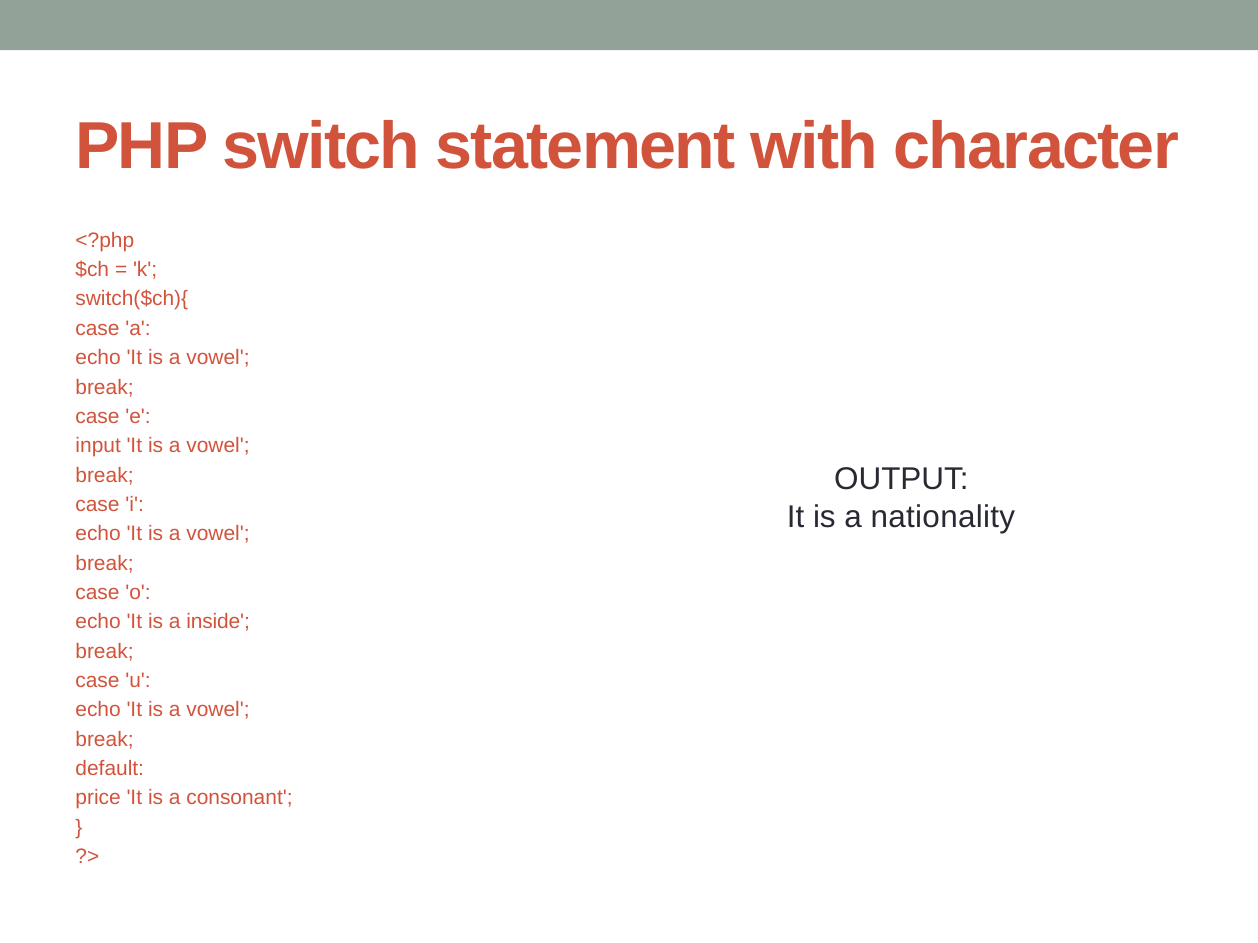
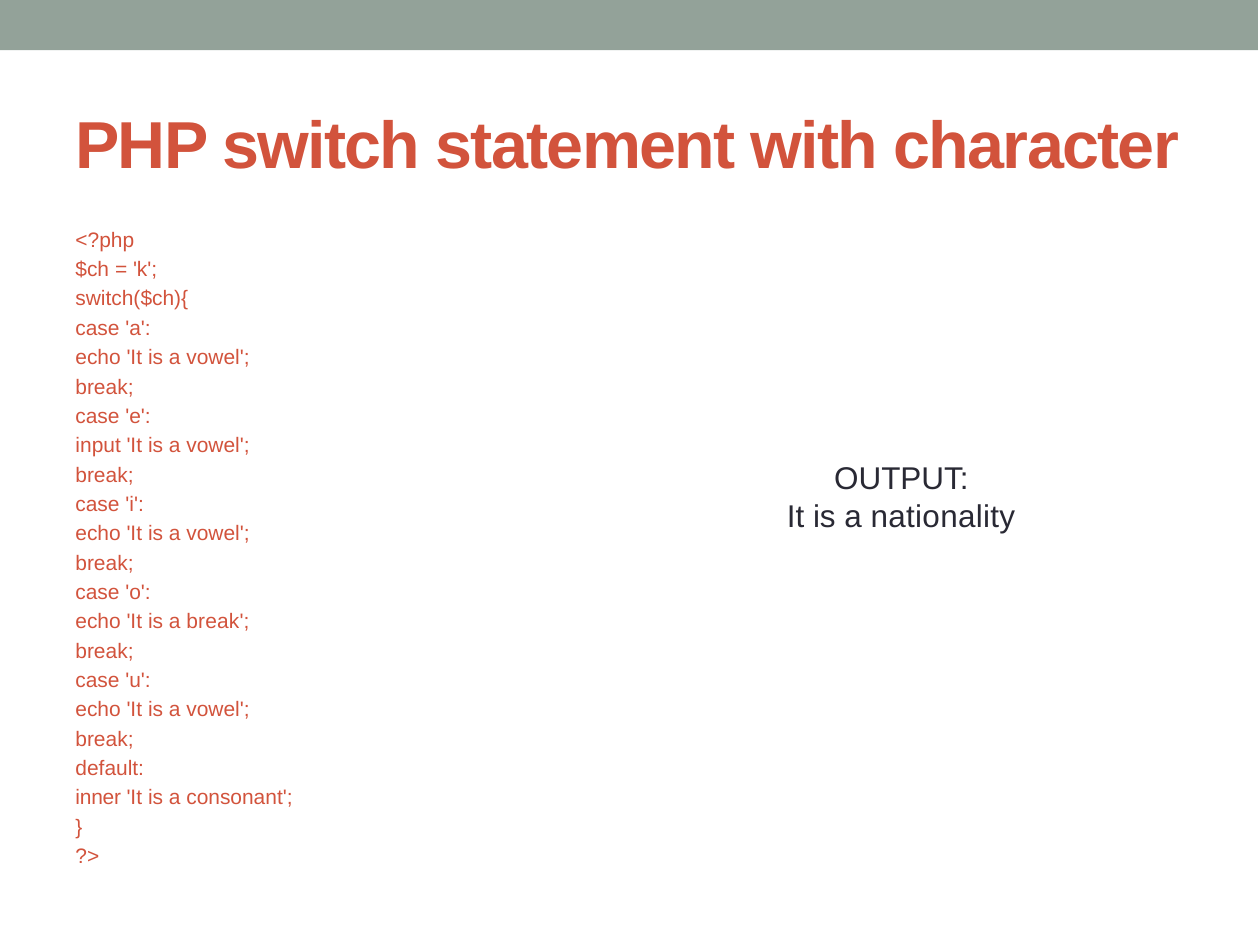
a inside: inside -> break
price: price -> inner
